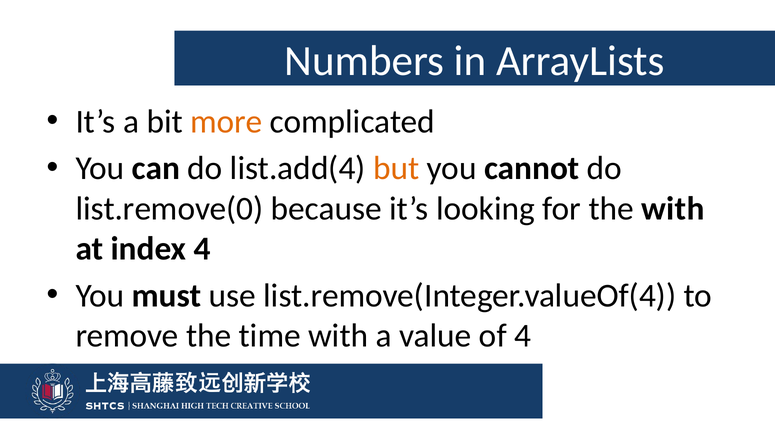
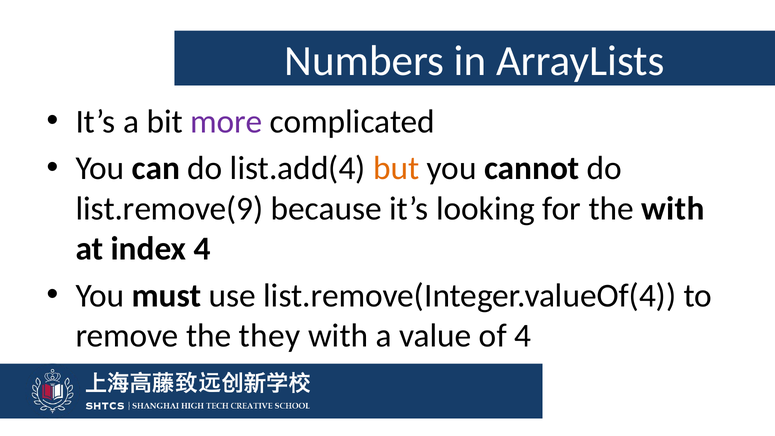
more colour: orange -> purple
list.remove(0: list.remove(0 -> list.remove(9
time: time -> they
